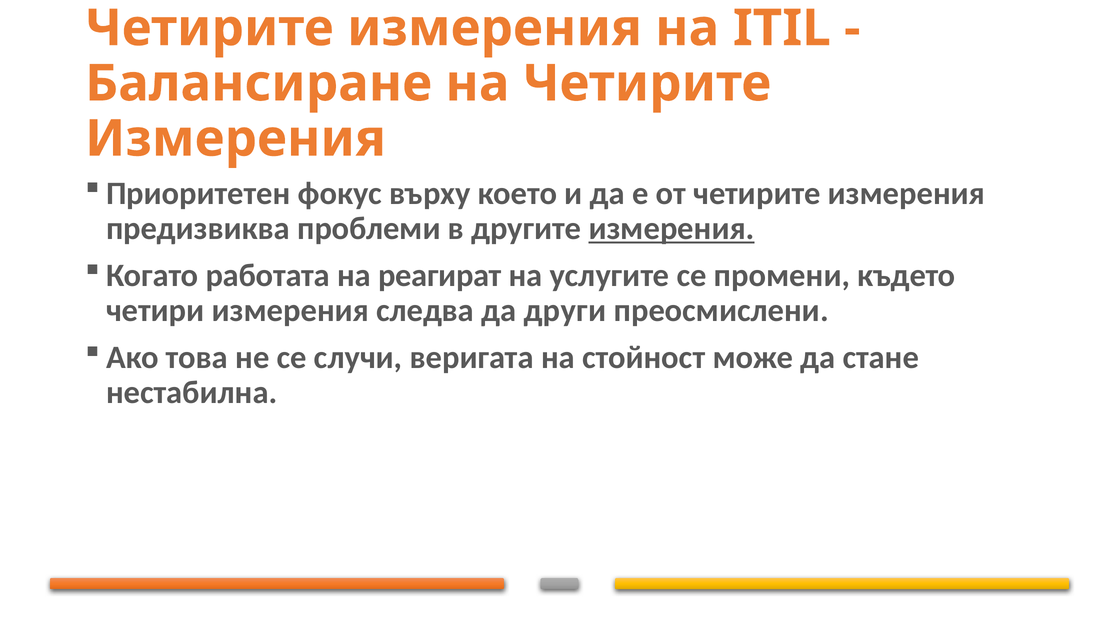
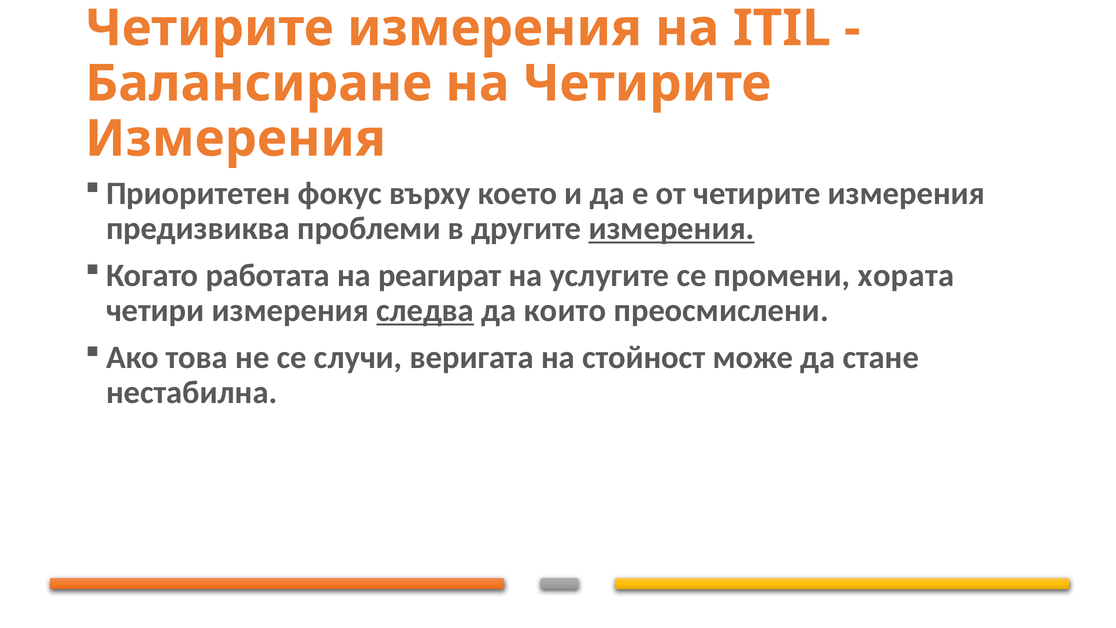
където: където -> хората
следва underline: none -> present
други: други -> които
